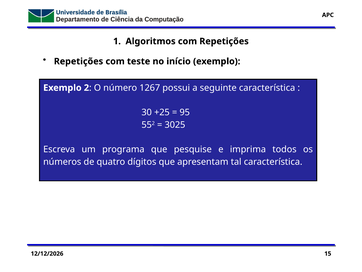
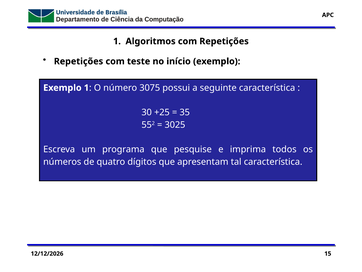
Exemplo 2: 2 -> 1
1267: 1267 -> 3075
95: 95 -> 35
